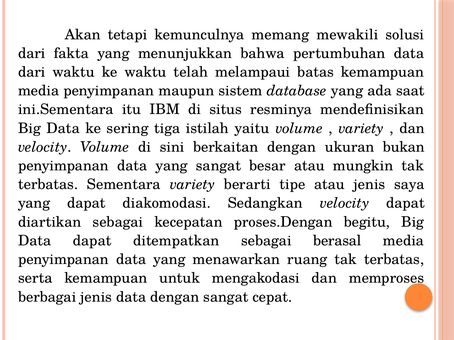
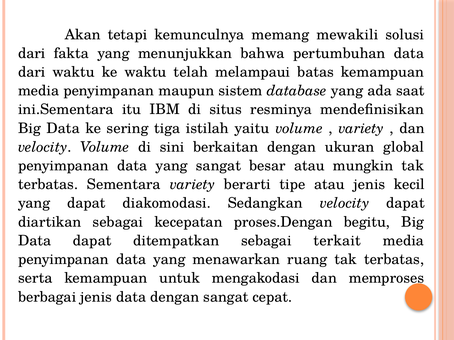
bukan: bukan -> global
saya: saya -> kecil
berasal: berasal -> terkait
